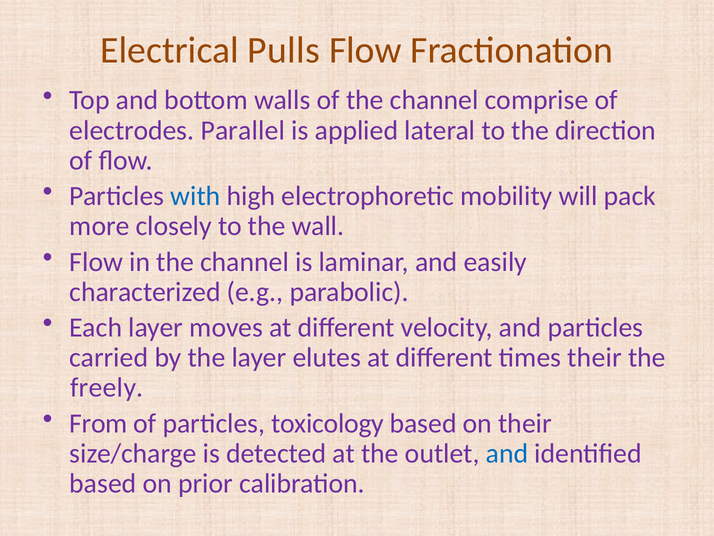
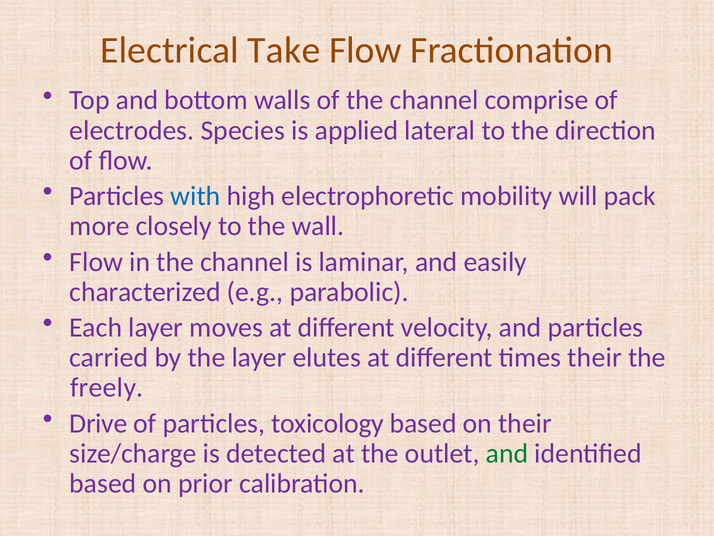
Pulls: Pulls -> Take
Parallel: Parallel -> Species
From: From -> Drive
and at (507, 453) colour: blue -> green
